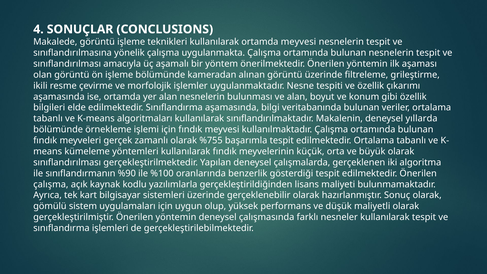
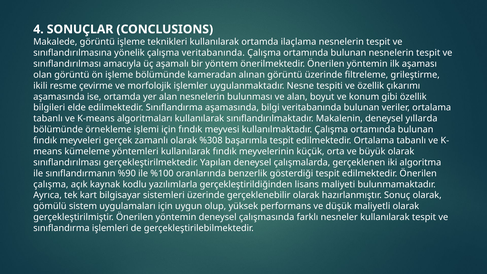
ortamda meyvesi: meyvesi -> ilaçlama
çalışma uygulanmakta: uygulanmakta -> veritabanında
%755: %755 -> %308
